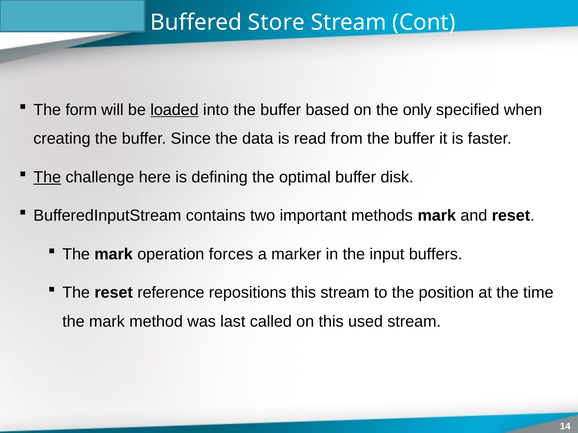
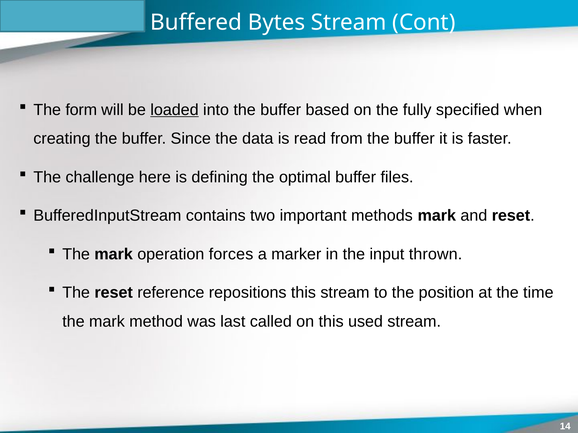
Store: Store -> Bytes
only: only -> fully
The at (47, 177) underline: present -> none
disk: disk -> files
buffers: buffers -> thrown
